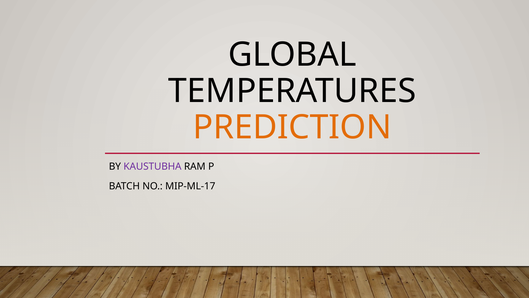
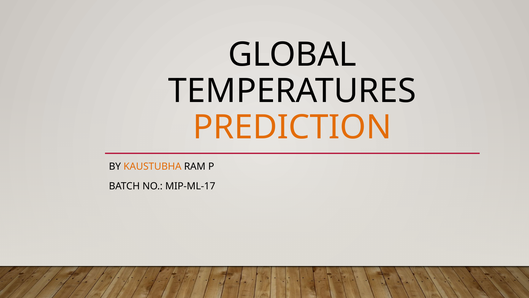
KAUSTUBHA colour: purple -> orange
